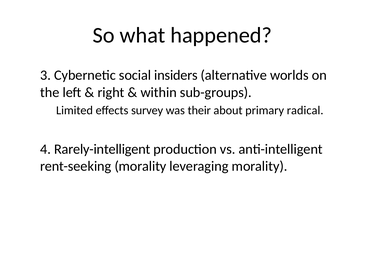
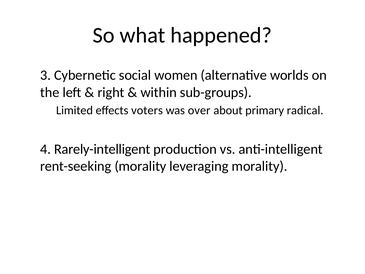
insiders: insiders -> women
survey: survey -> voters
their: their -> over
